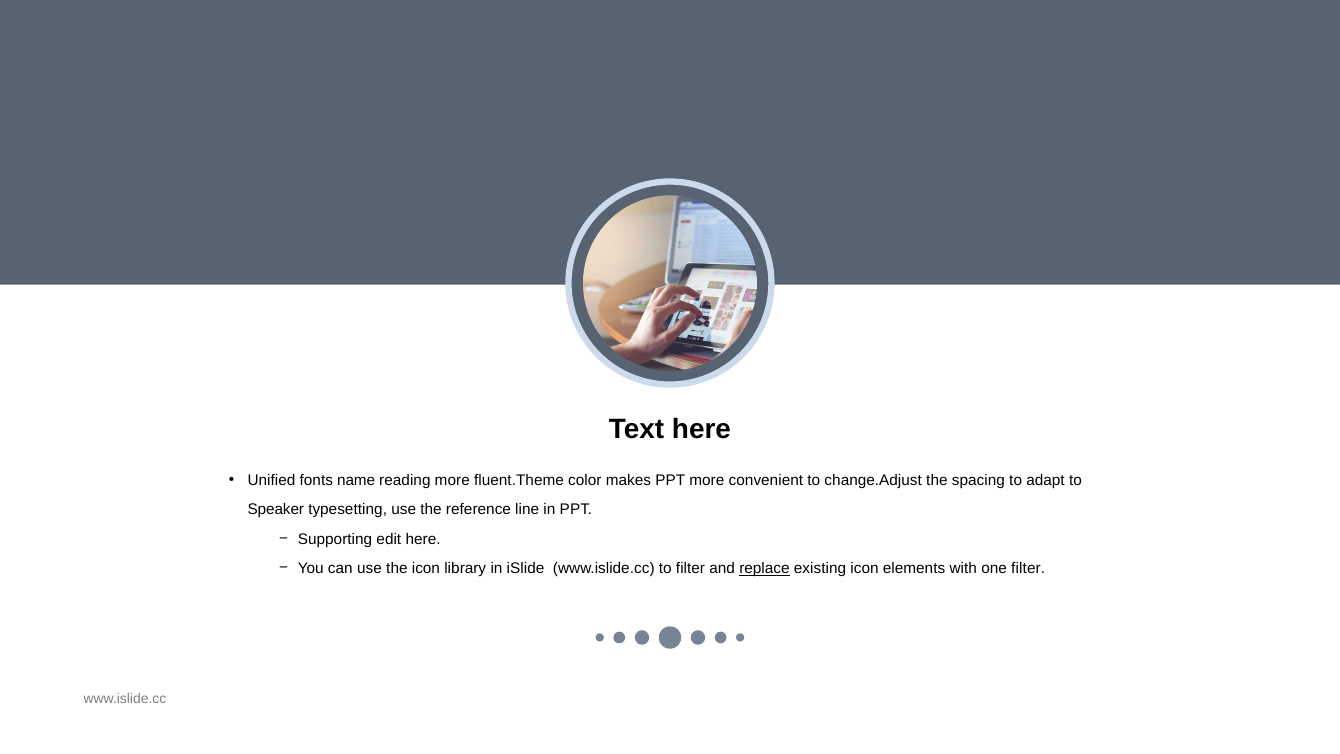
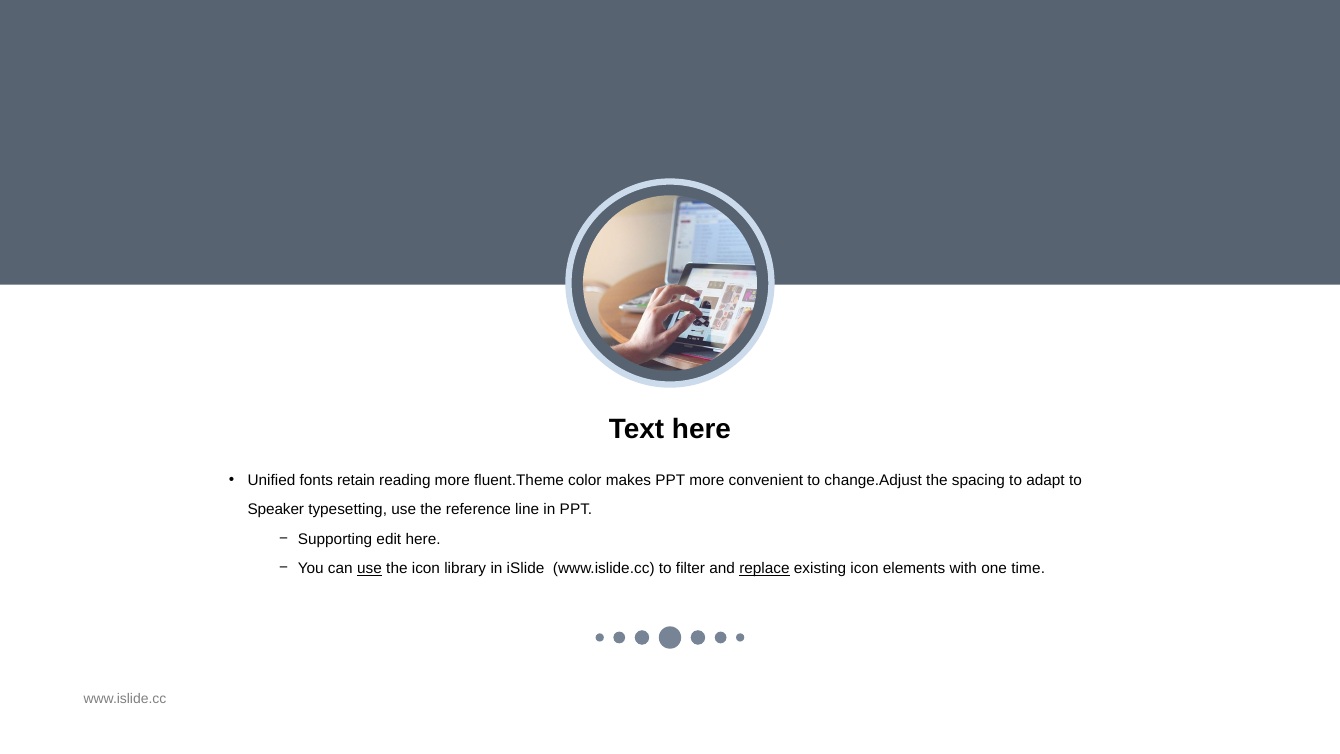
name: name -> retain
use at (369, 569) underline: none -> present
one filter: filter -> time
